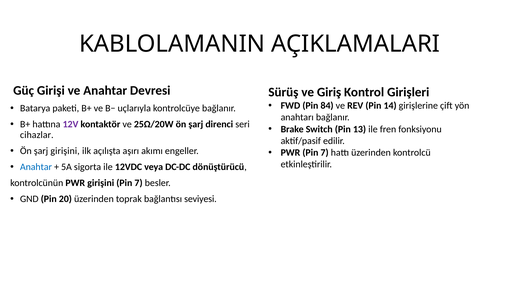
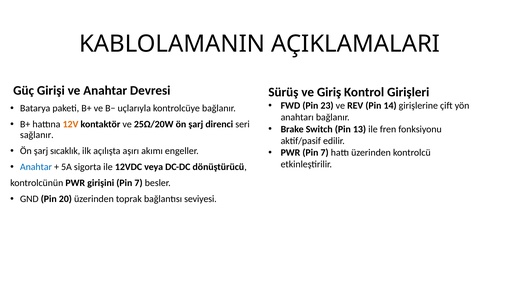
84: 84 -> 23
12V colour: purple -> orange
cihazlar: cihazlar -> sağlanır
şarj girişini: girişini -> sıcaklık
